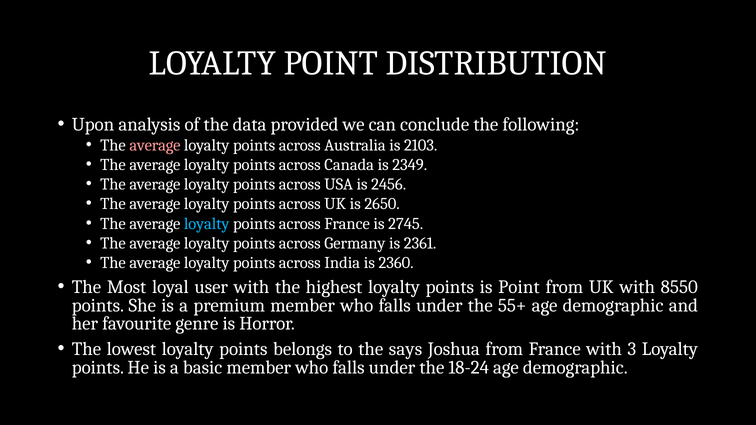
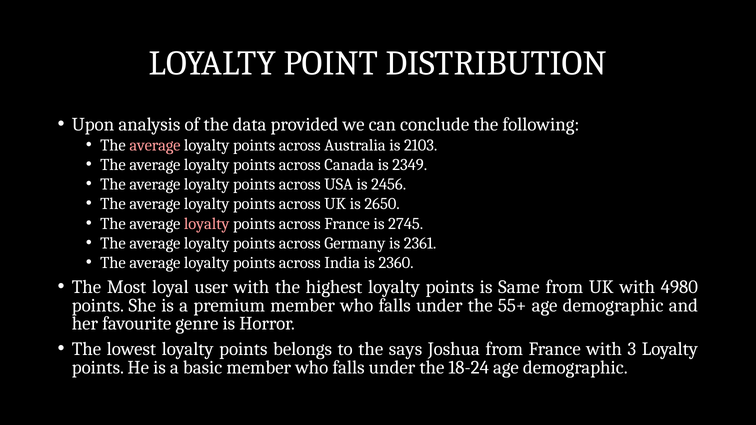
loyalty at (207, 224) colour: light blue -> pink
is Point: Point -> Same
8550: 8550 -> 4980
